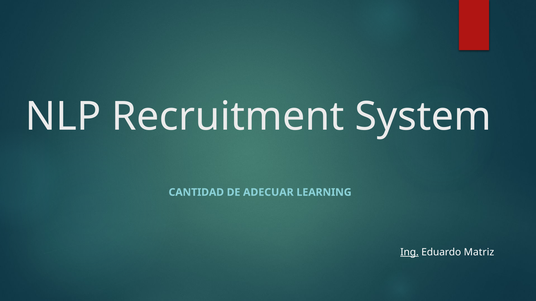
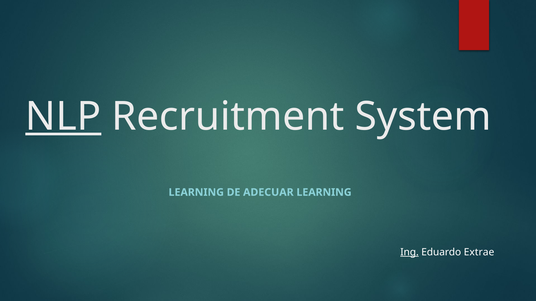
NLP underline: none -> present
CANTIDAD at (196, 193): CANTIDAD -> LEARNING
Matriz: Matriz -> Extrae
